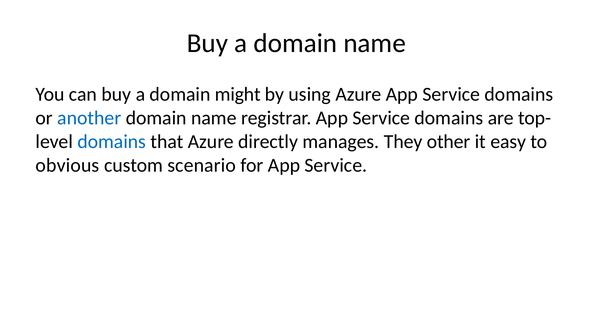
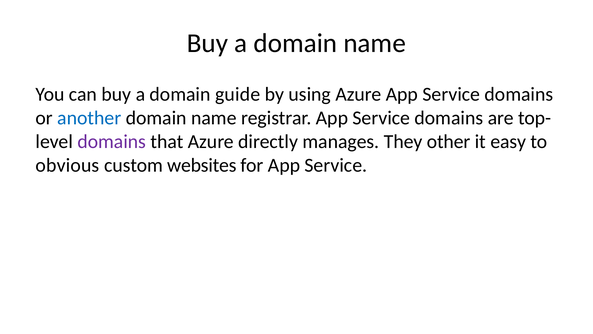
might: might -> guide
domains at (112, 141) colour: blue -> purple
scenario: scenario -> websites
